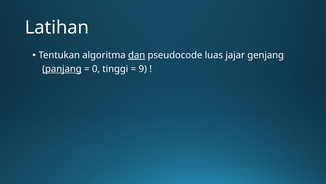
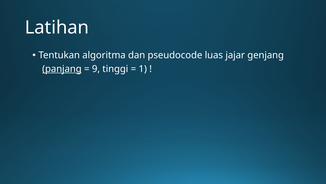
dan underline: present -> none
0: 0 -> 9
9: 9 -> 1
